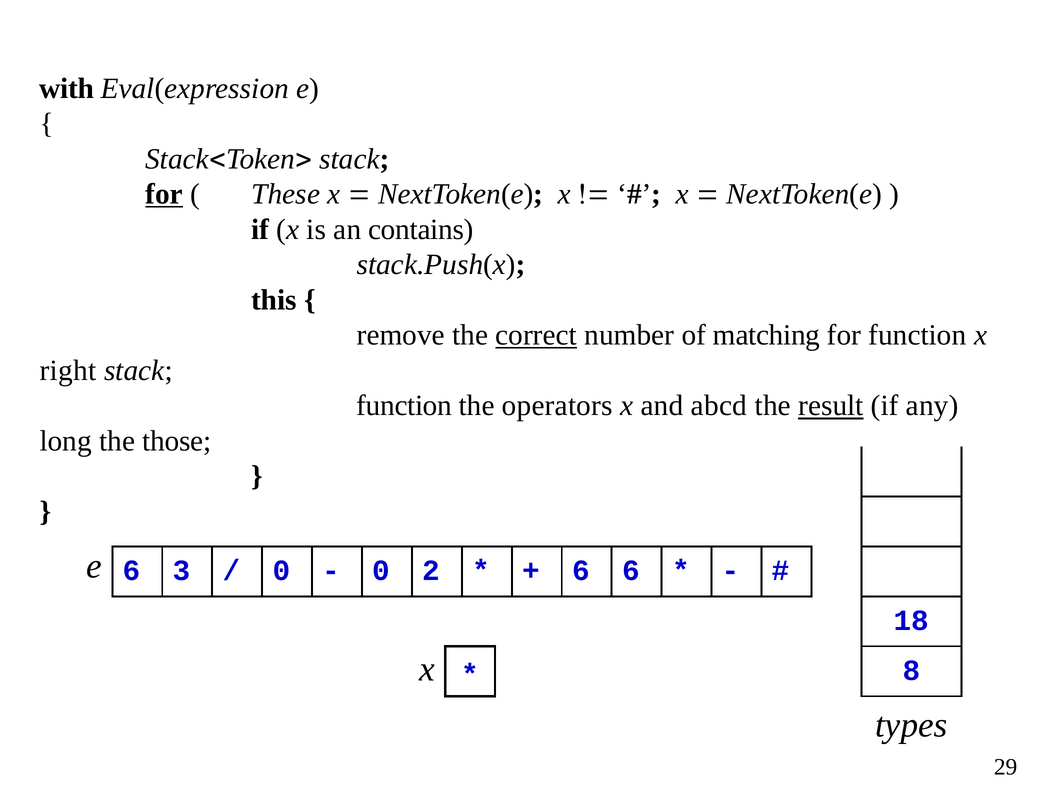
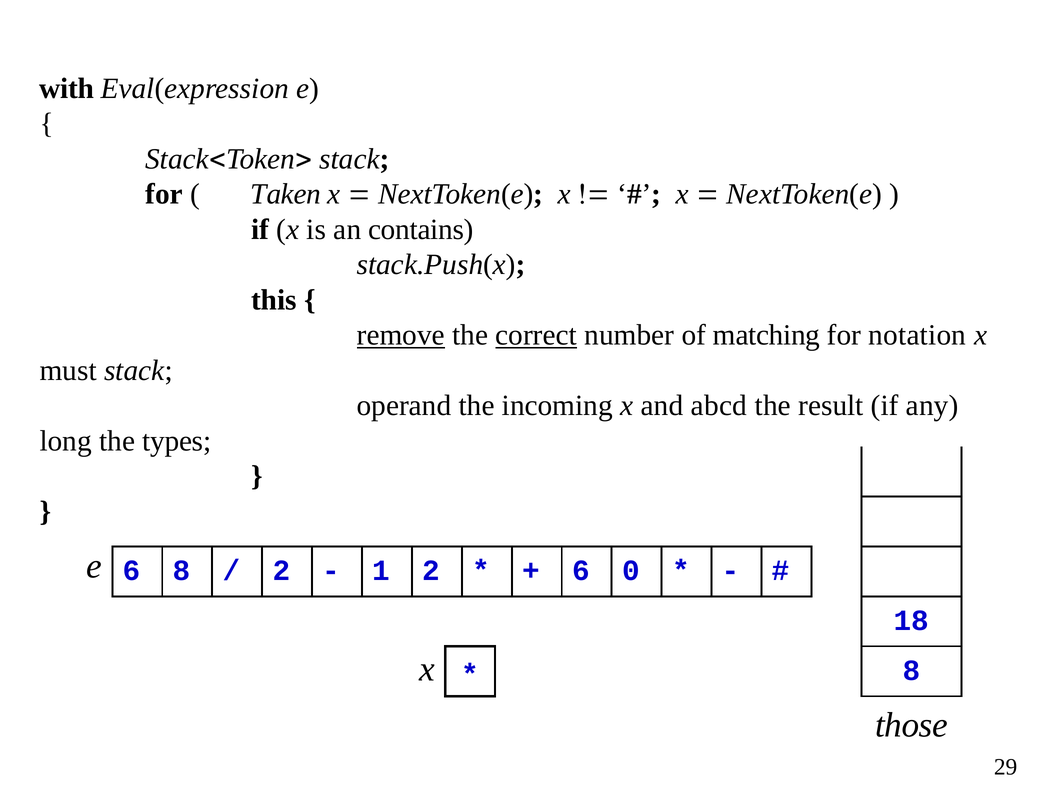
for at (164, 194) underline: present -> none
These: These -> Taken
remove underline: none -> present
for function: function -> notation
right: right -> must
function at (404, 406): function -> operand
operators: operators -> incoming
result underline: present -> none
those: those -> types
6 3: 3 -> 8
0 at (281, 570): 0 -> 2
0 at (381, 570): 0 -> 1
6 6: 6 -> 0
types: types -> those
